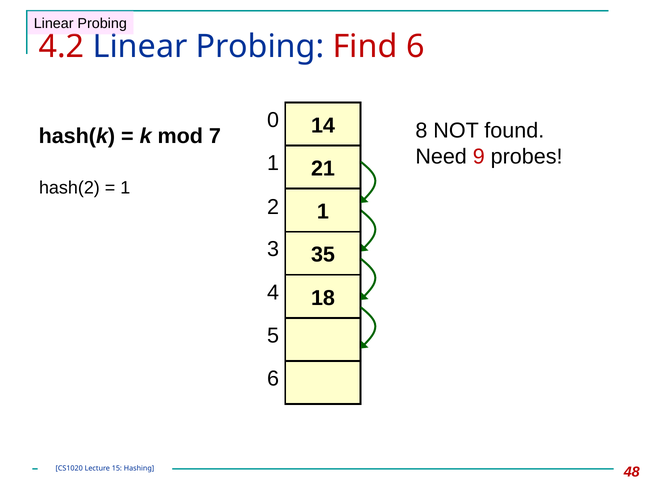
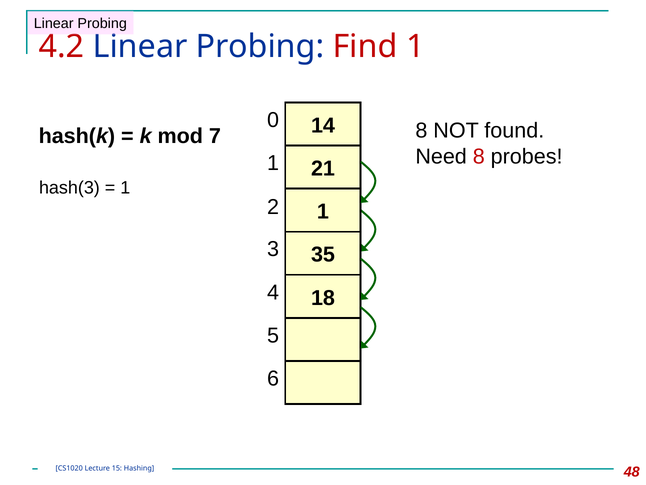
Find 6: 6 -> 1
Need 9: 9 -> 8
hash(2: hash(2 -> hash(3
